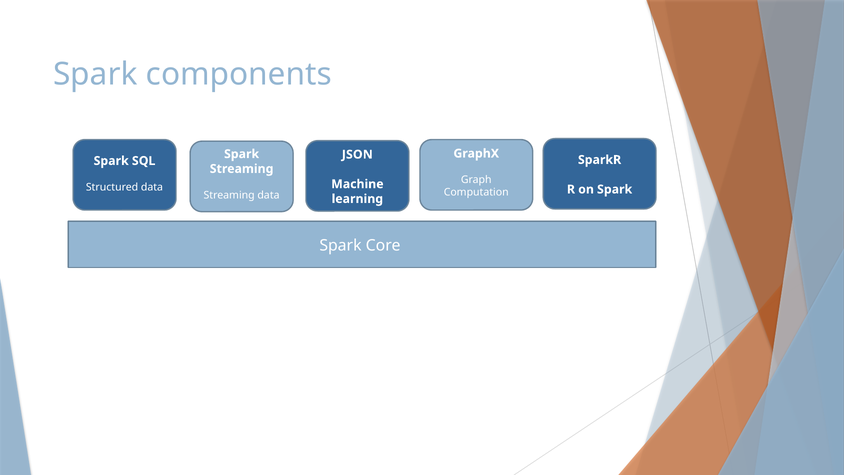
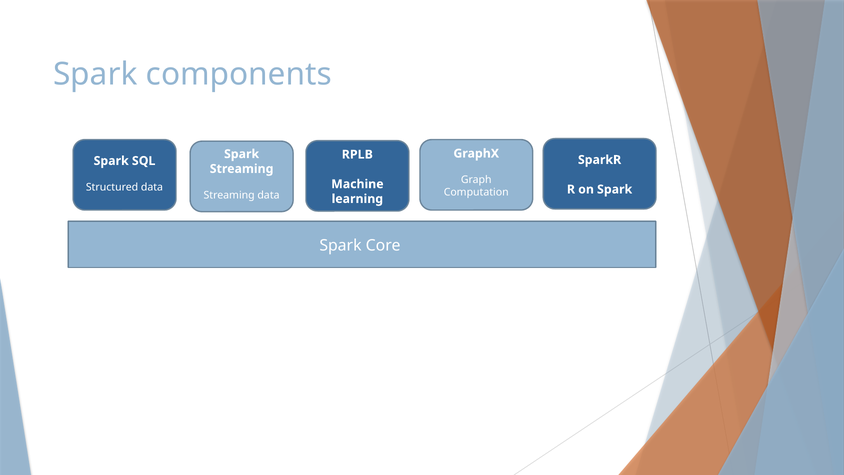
JSON: JSON -> RPLB
